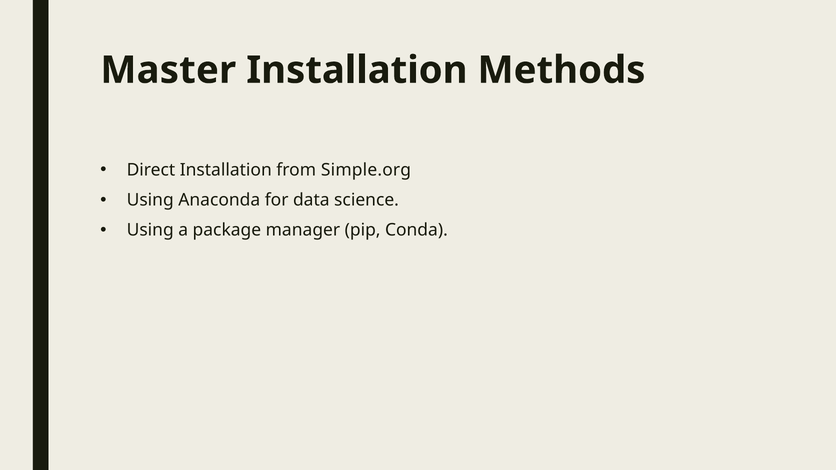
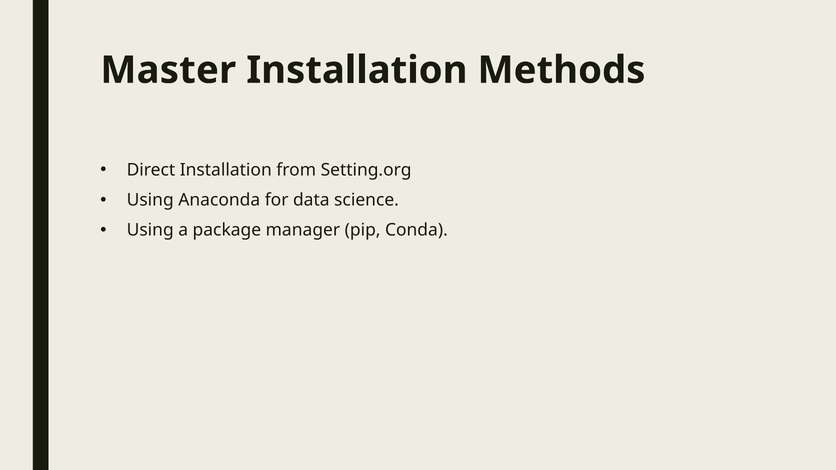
Simple.org: Simple.org -> Setting.org
